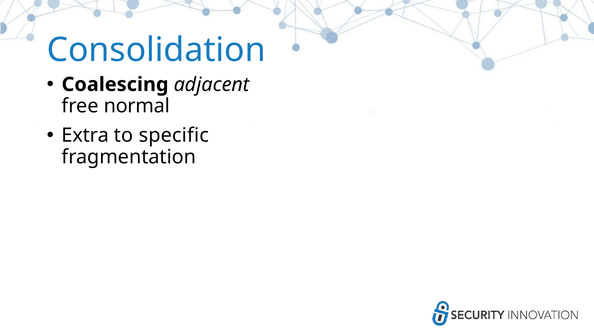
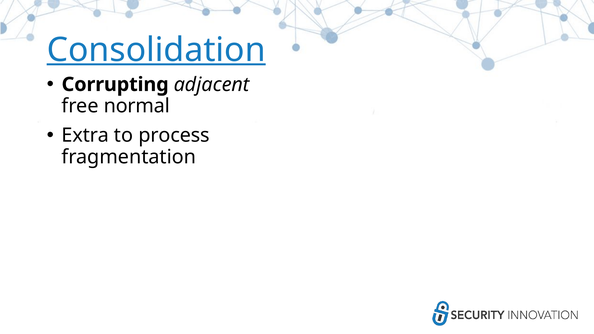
Consolidation underline: none -> present
Coalescing: Coalescing -> Corrupting
specific: specific -> process
